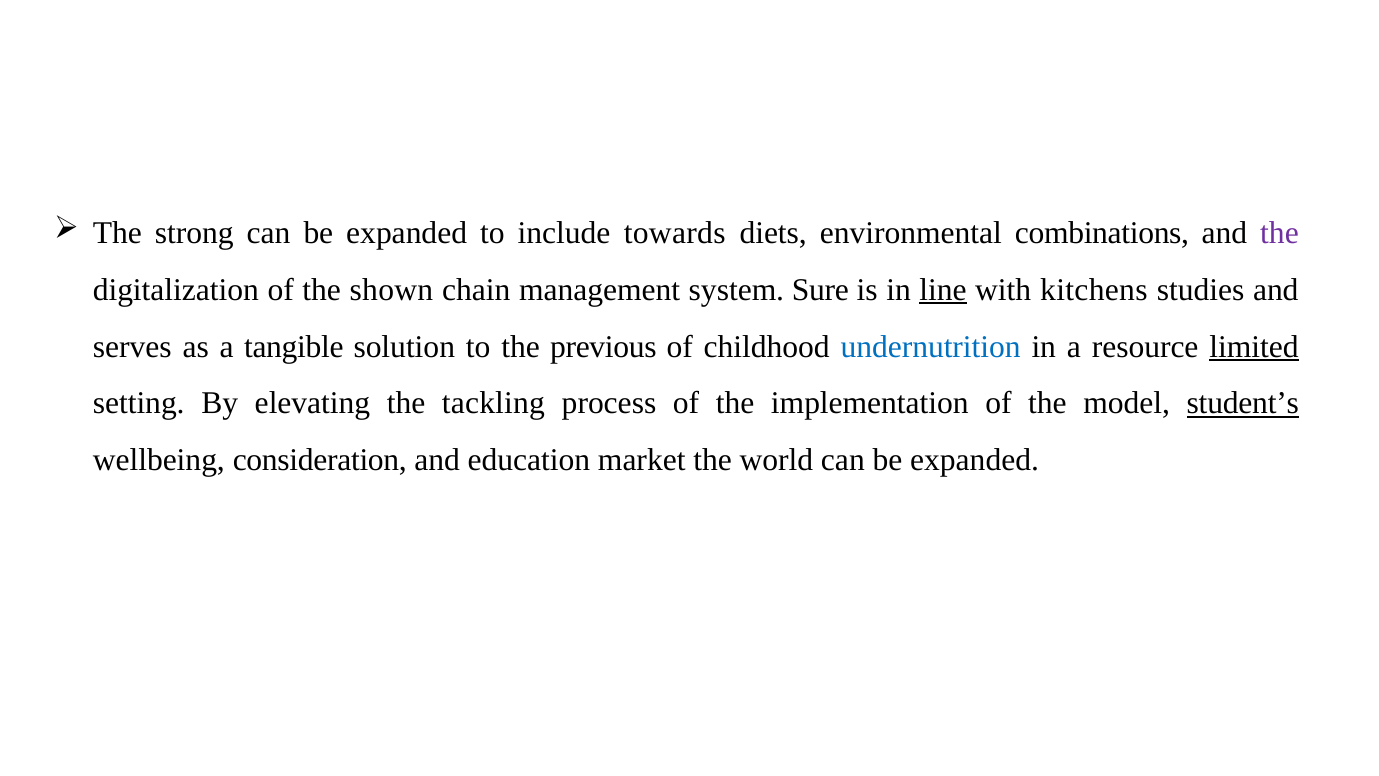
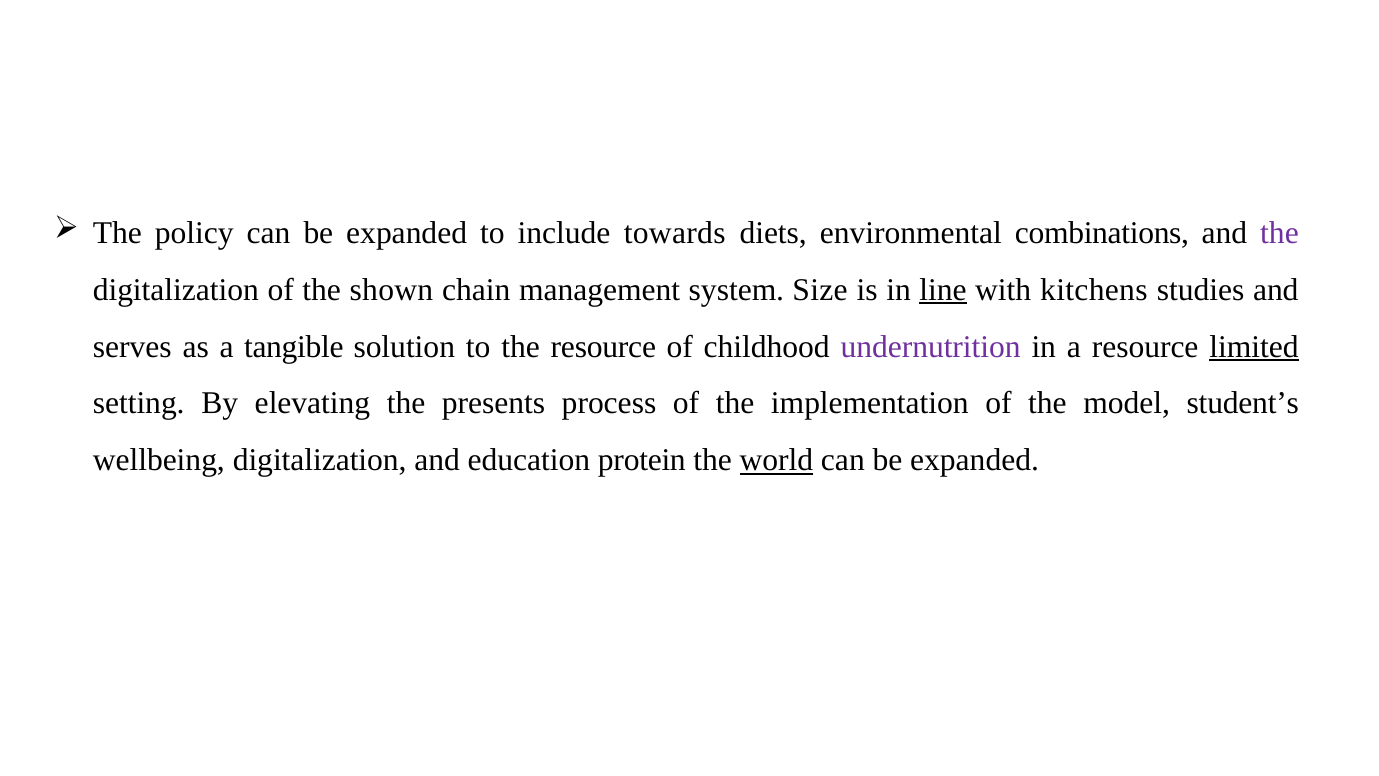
strong: strong -> policy
Sure: Sure -> Size
the previous: previous -> resource
undernutrition colour: blue -> purple
tackling: tackling -> presents
student’s underline: present -> none
wellbeing consideration: consideration -> digitalization
market: market -> protein
world underline: none -> present
